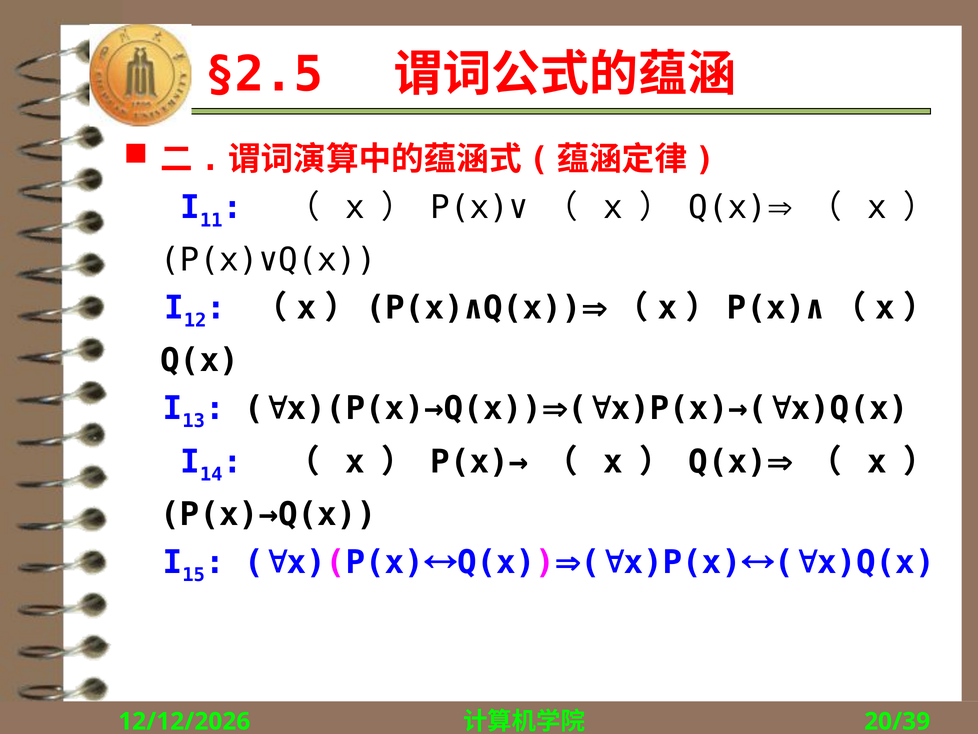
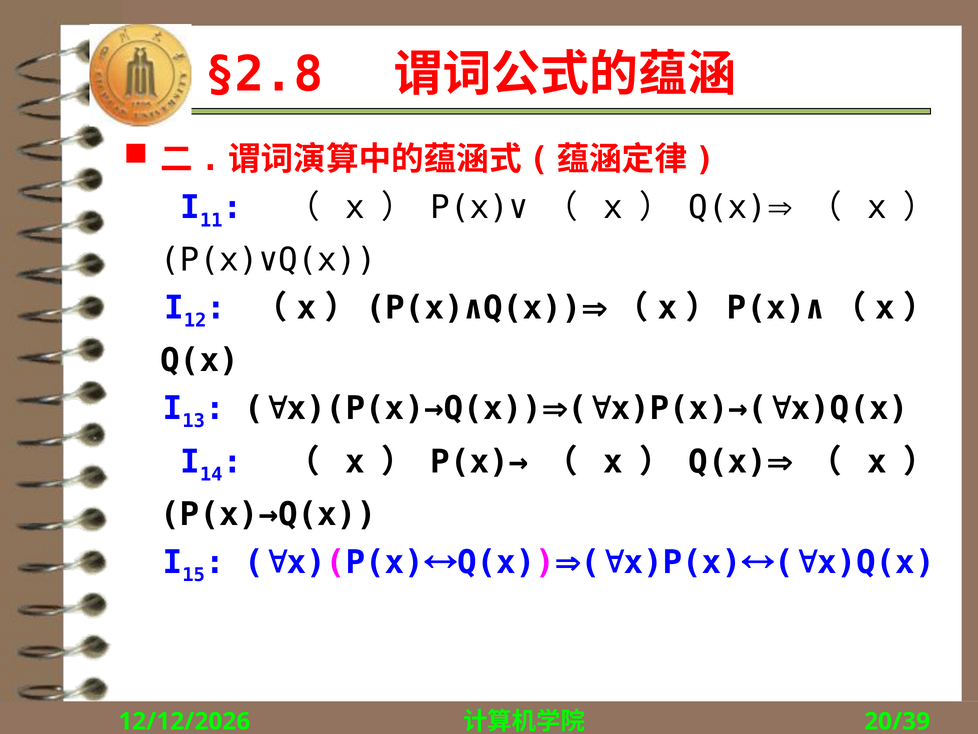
§2.5: §2.5 -> §2.8
